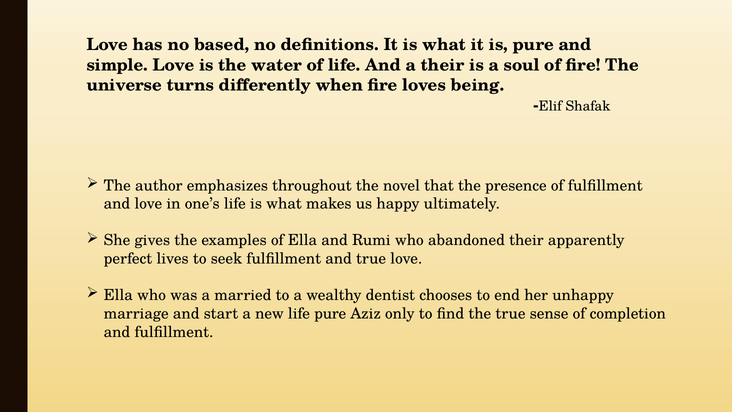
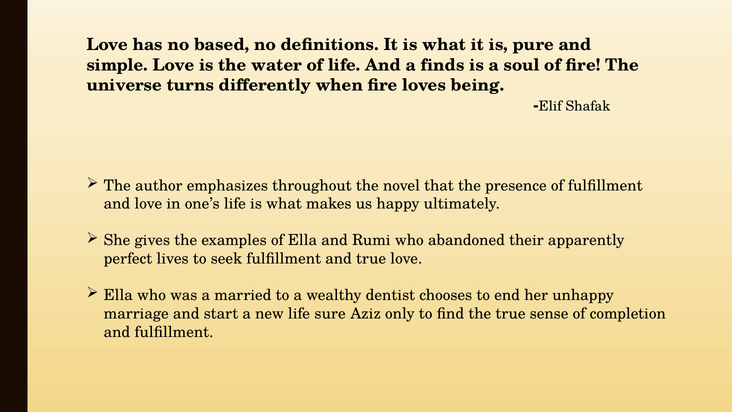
a their: their -> finds
life pure: pure -> sure
